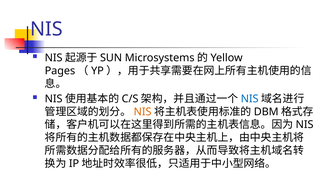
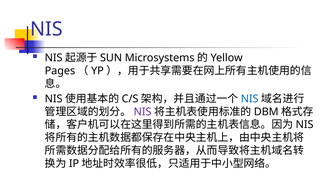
NIS at (143, 112) colour: orange -> purple
